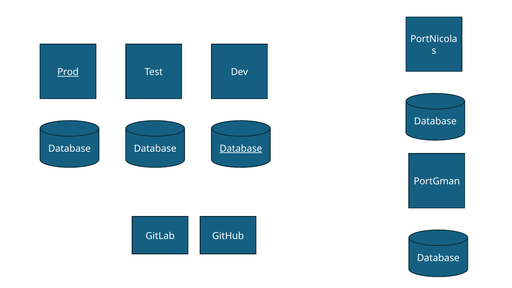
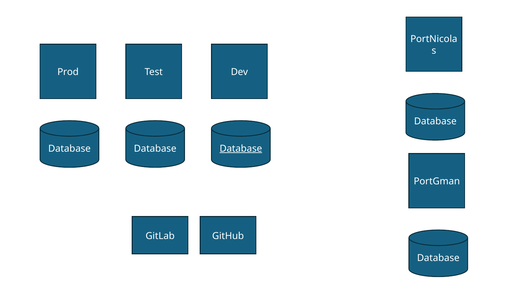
Prod underline: present -> none
